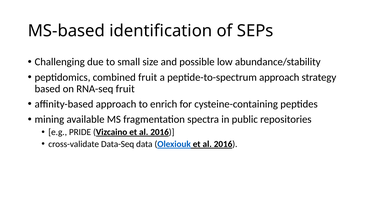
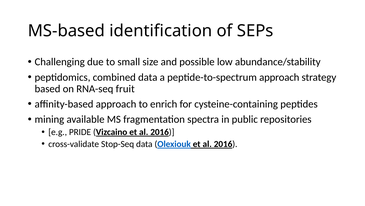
combined fruit: fruit -> data
Data-Seq: Data-Seq -> Stop-Seq
